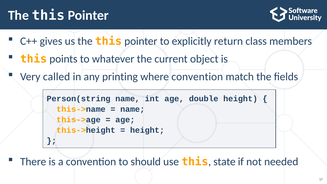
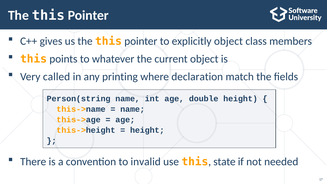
explicitly return: return -> object
where convention: convention -> declaration
should: should -> invalid
